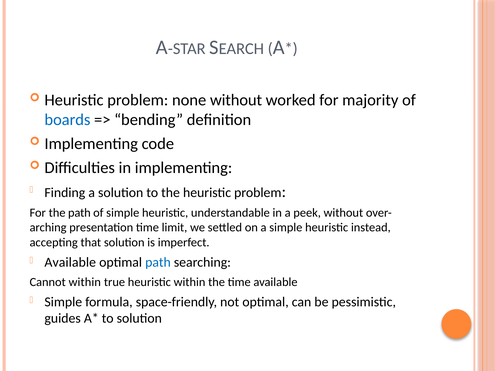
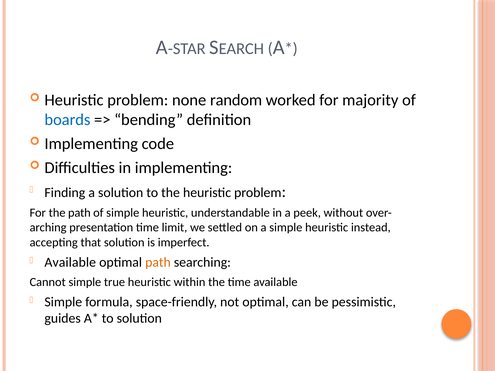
none without: without -> random
path at (158, 262) colour: blue -> orange
Cannot within: within -> simple
